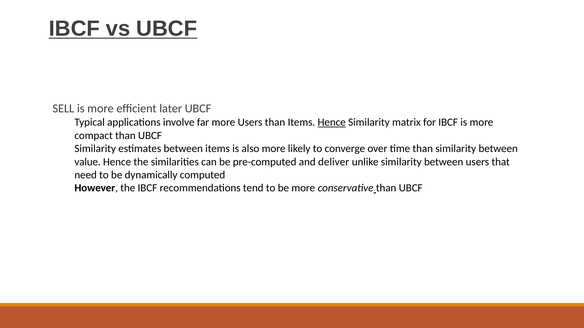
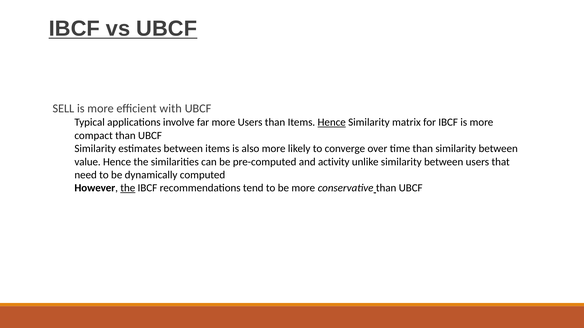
later: later -> with
deliver: deliver -> activity
the at (128, 188) underline: none -> present
